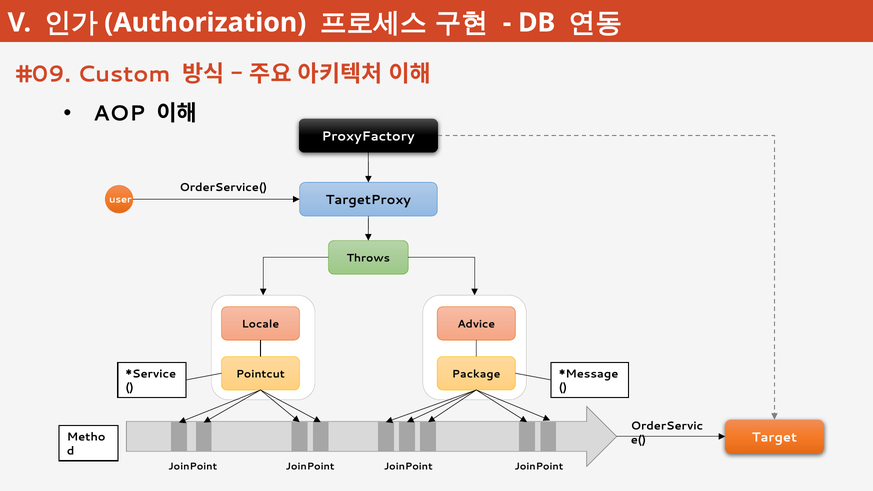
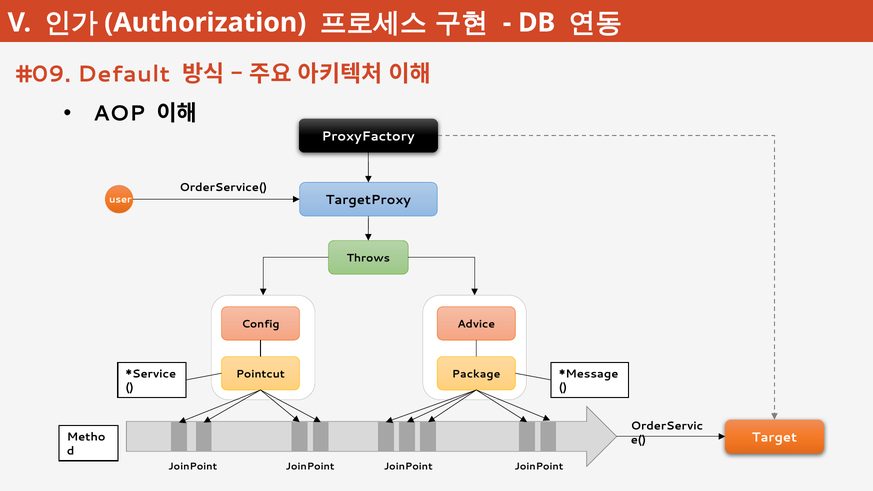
Custom: Custom -> Default
Locale: Locale -> Config
